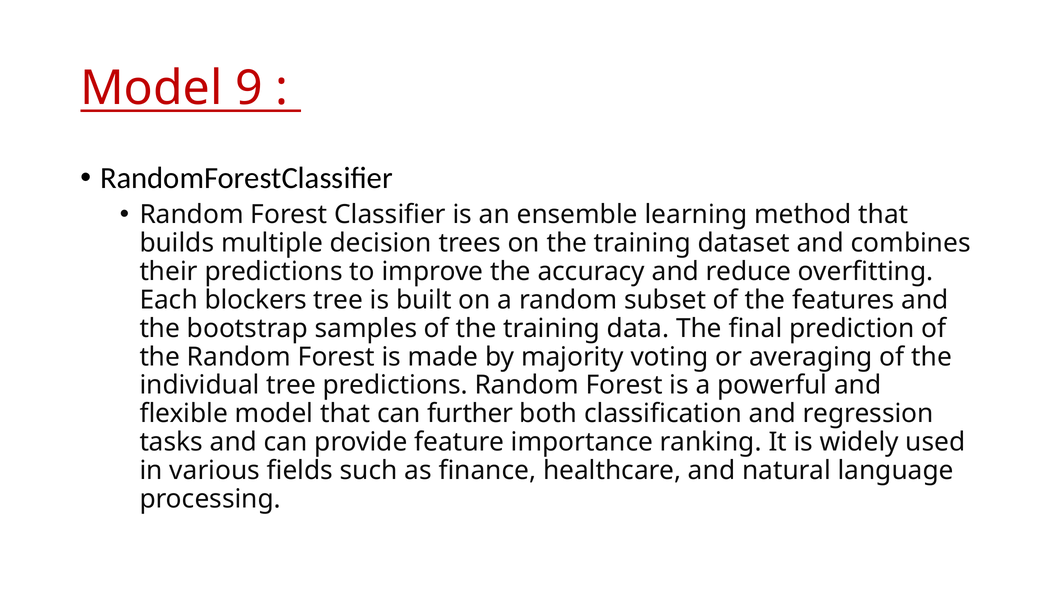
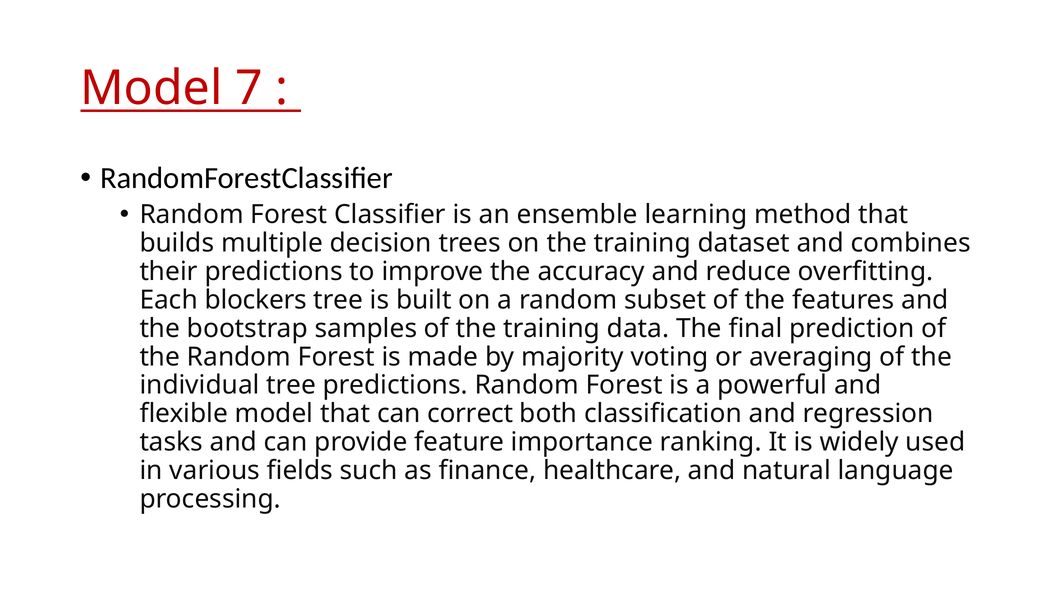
9: 9 -> 7
further: further -> correct
